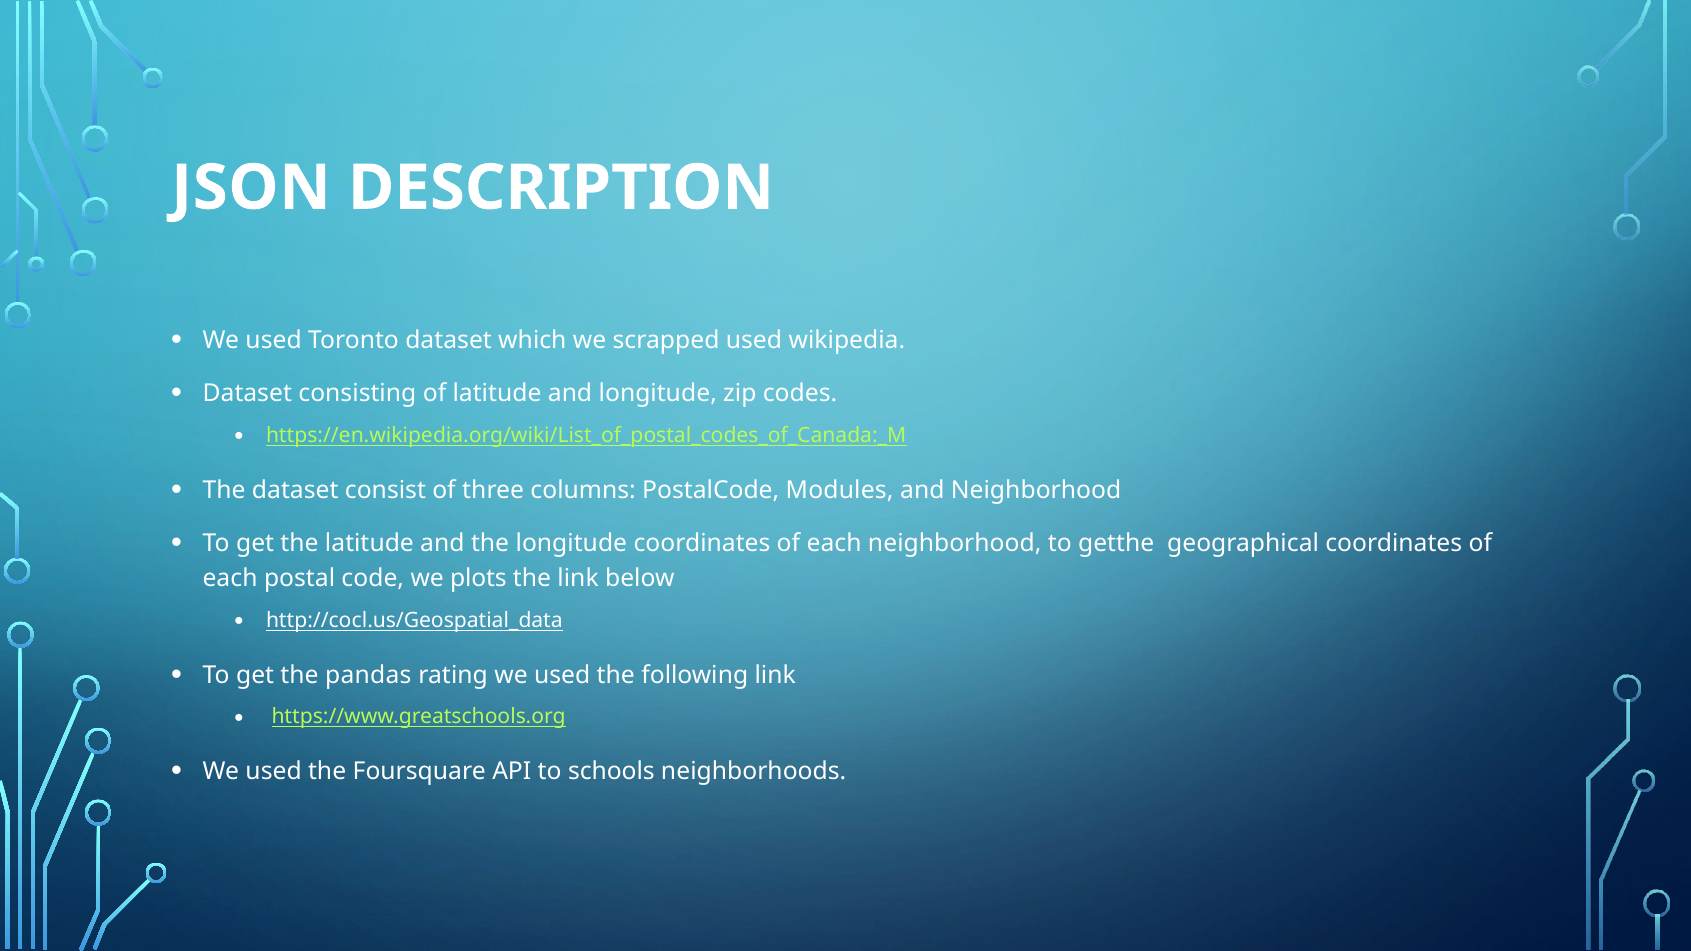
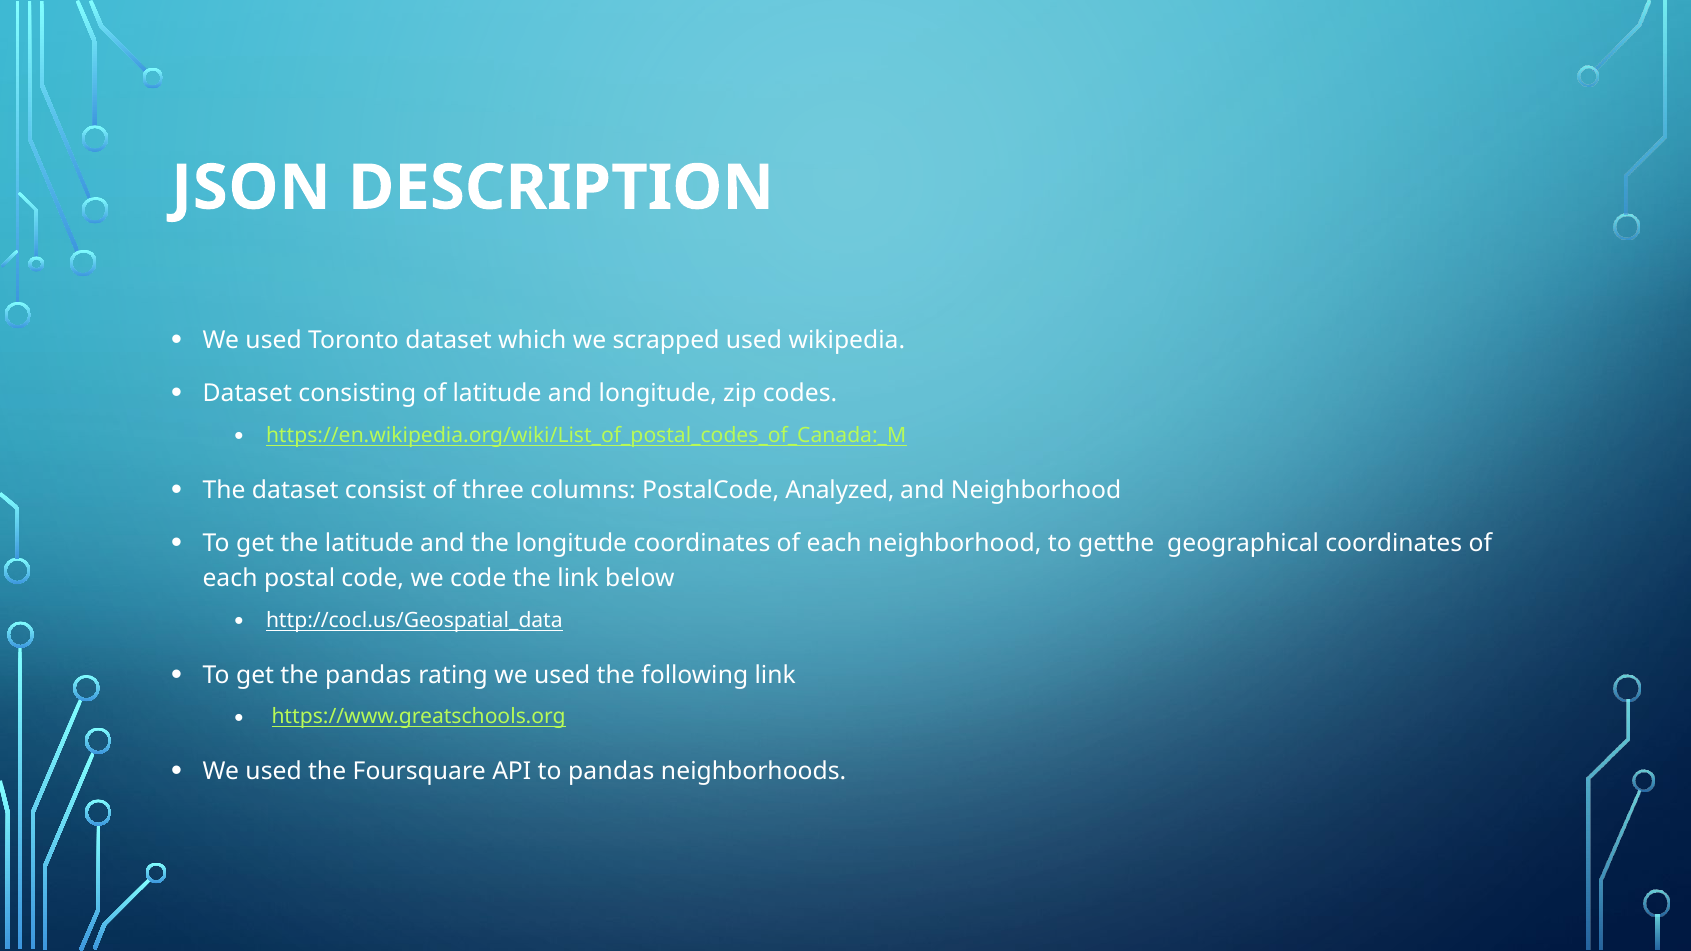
Modules: Modules -> Analyzed
we plots: plots -> code
to schools: schools -> pandas
